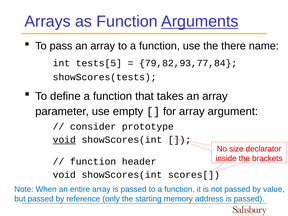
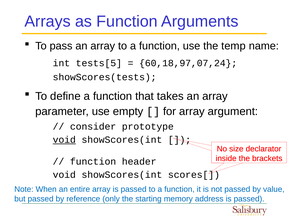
Arguments underline: present -> none
there: there -> temp
79,82,93,77,84: 79,82,93,77,84 -> 60,18,97,07,24
